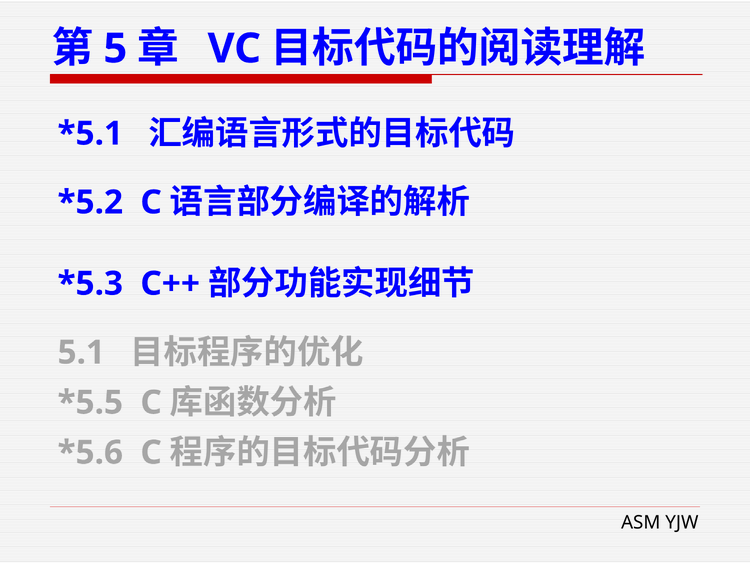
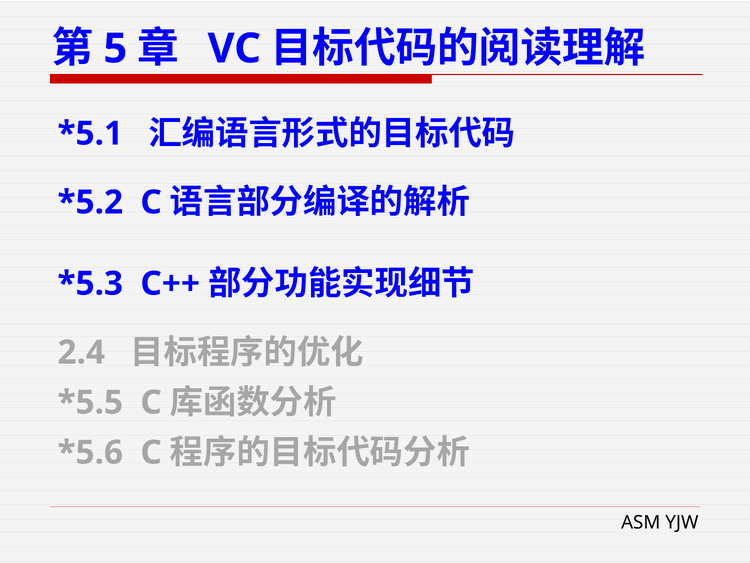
5.1: 5.1 -> 2.4
